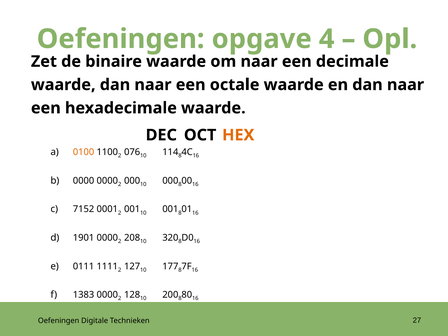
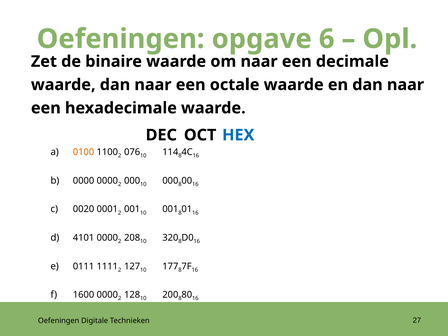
4: 4 -> 6
HEX colour: orange -> blue
7152: 7152 -> 0020
1901: 1901 -> 4101
1383: 1383 -> 1600
